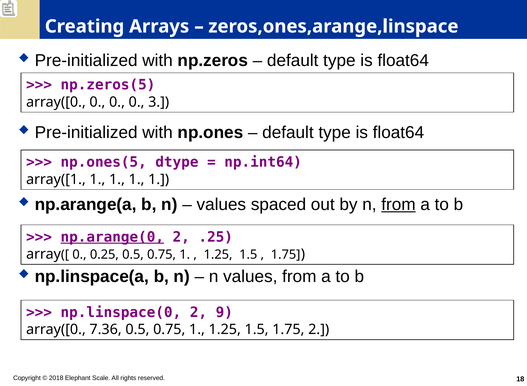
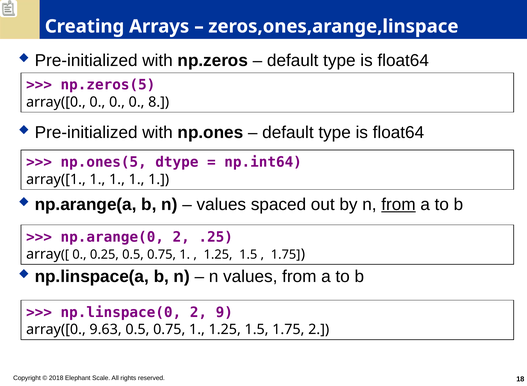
3: 3 -> 8
np.arange(0 underline: present -> none
7.36: 7.36 -> 9.63
